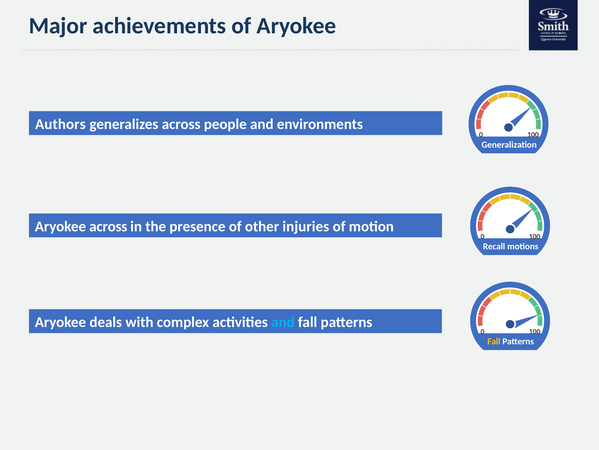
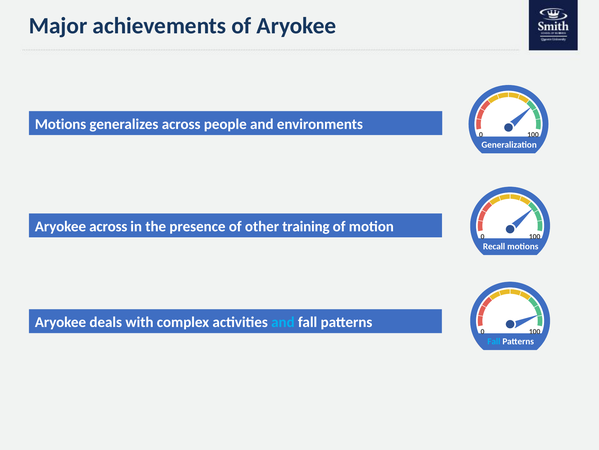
Authors at (60, 124): Authors -> Motions
injuries: injuries -> training
Fall at (494, 341) colour: yellow -> light blue
